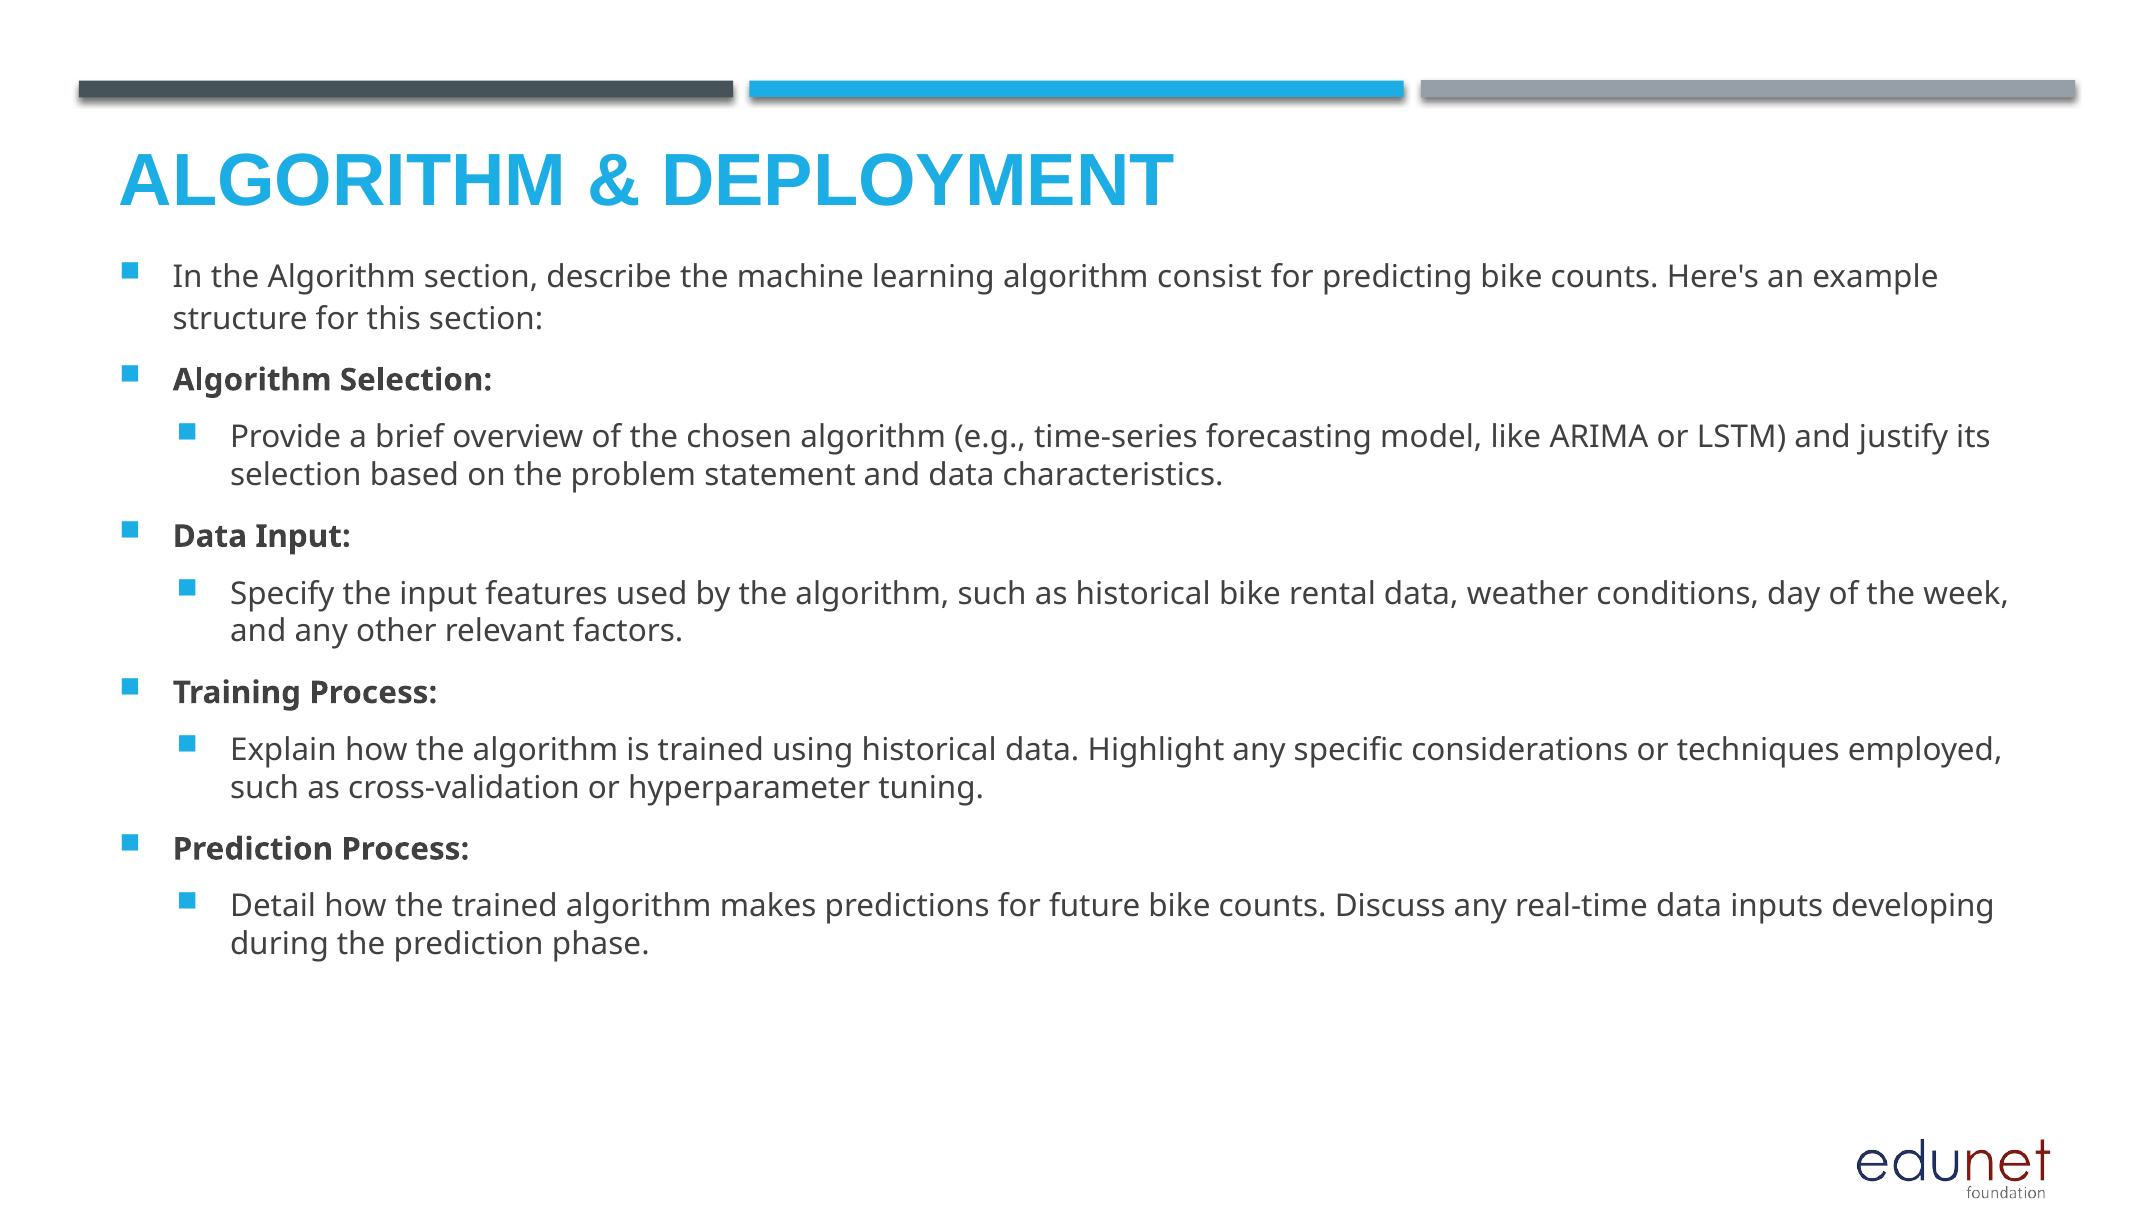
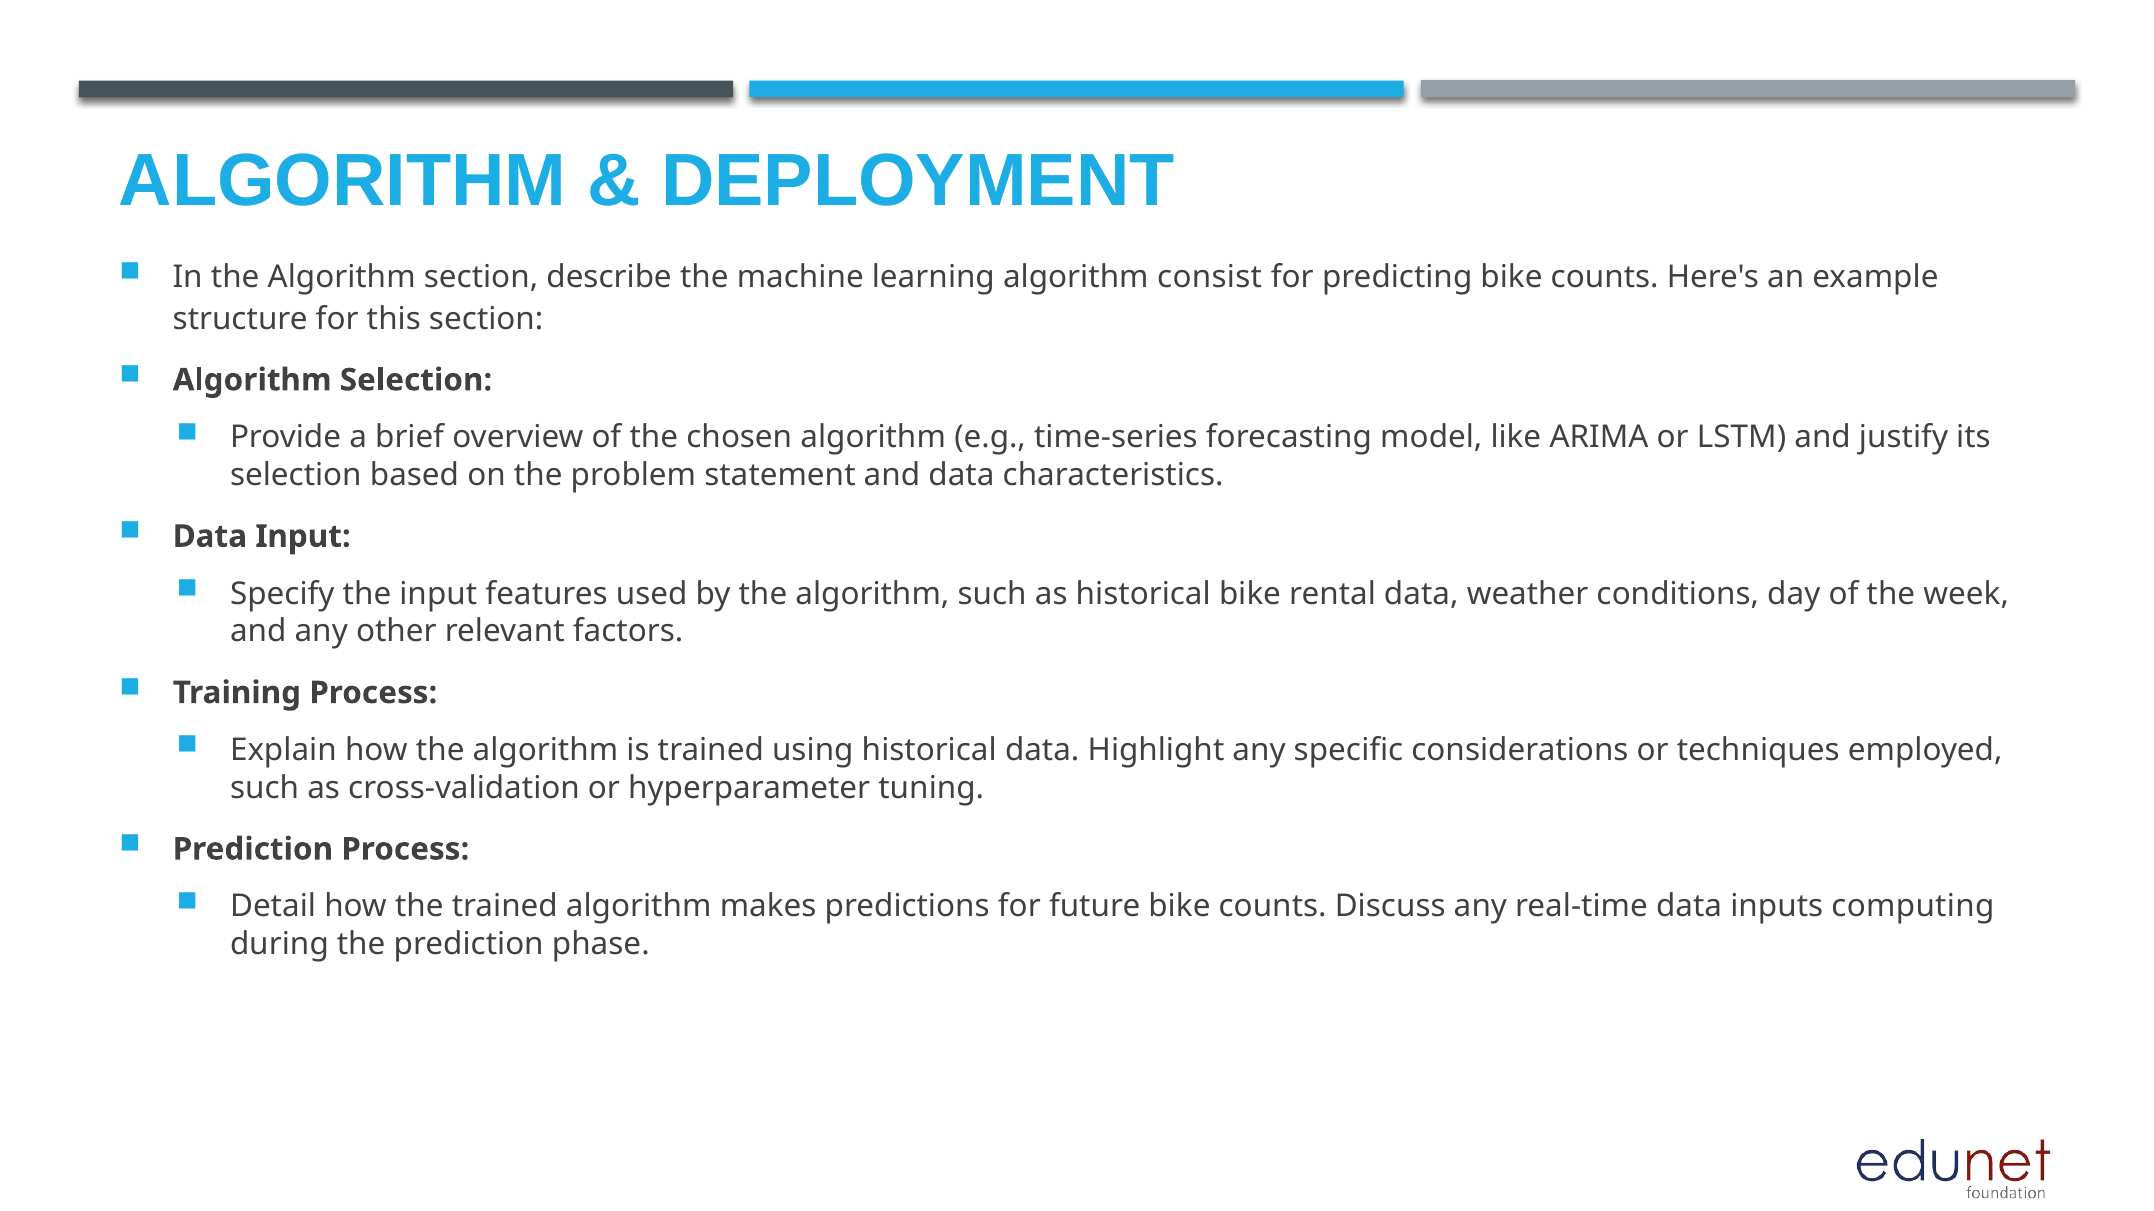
developing: developing -> computing
